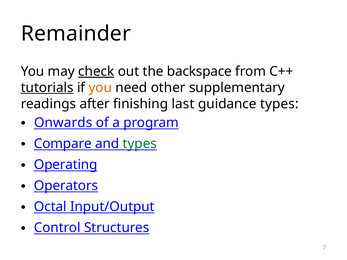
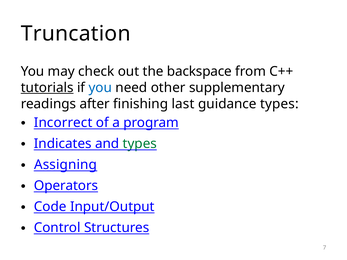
Remainder: Remainder -> Truncation
check underline: present -> none
you at (100, 88) colour: orange -> blue
Onwards: Onwards -> Incorrect
Compare: Compare -> Indicates
Operating: Operating -> Assigning
Octal: Octal -> Code
